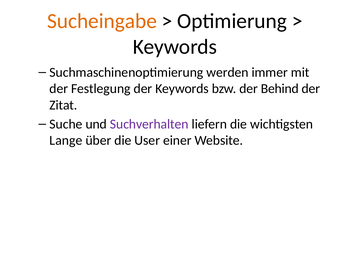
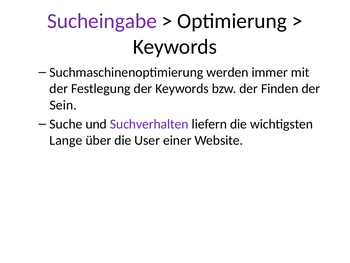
Sucheingabe colour: orange -> purple
Behind: Behind -> Finden
Zitat: Zitat -> Sein
